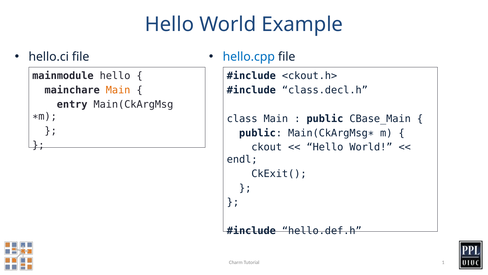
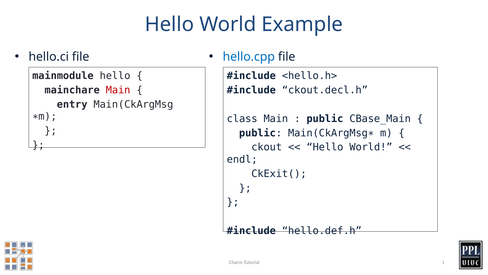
<ckout.h>: <ckout.h> -> <hello.h>
Main at (118, 90) colour: orange -> red
class.decl.h: class.decl.h -> ckout.decl.h
